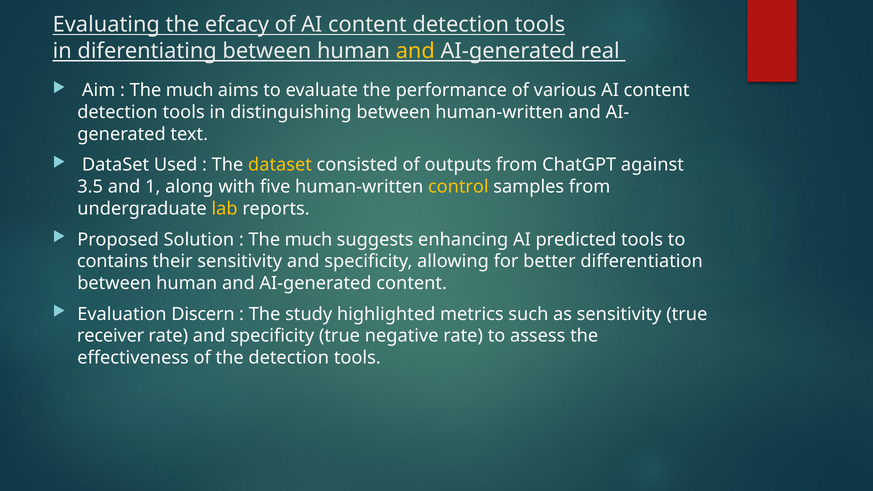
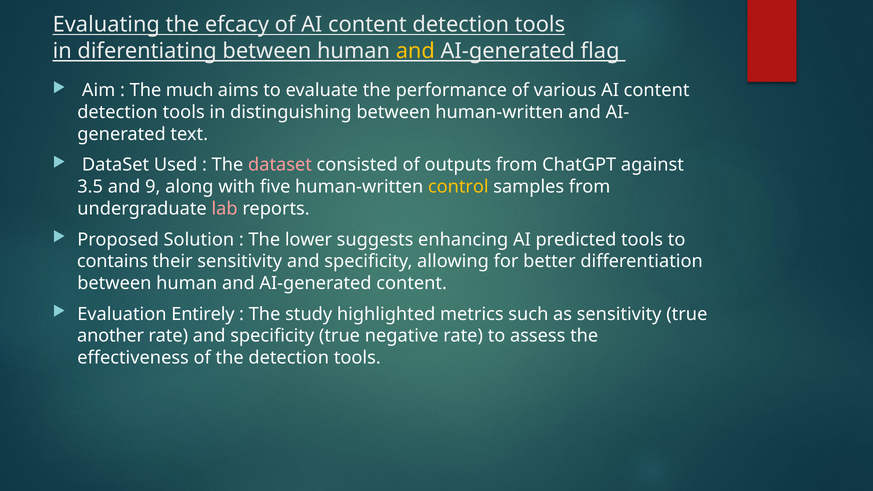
real: real -> flag
dataset at (280, 165) colour: yellow -> pink
1: 1 -> 9
lab colour: yellow -> pink
much at (309, 240): much -> lower
Discern: Discern -> Entirely
receiver: receiver -> another
